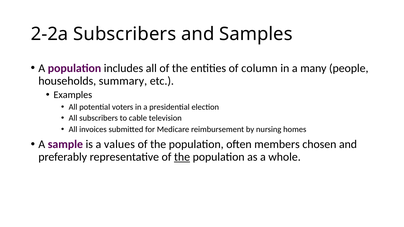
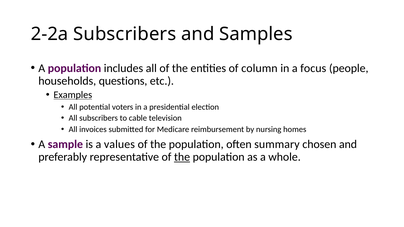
many: many -> focus
summary: summary -> questions
Examples underline: none -> present
members: members -> summary
